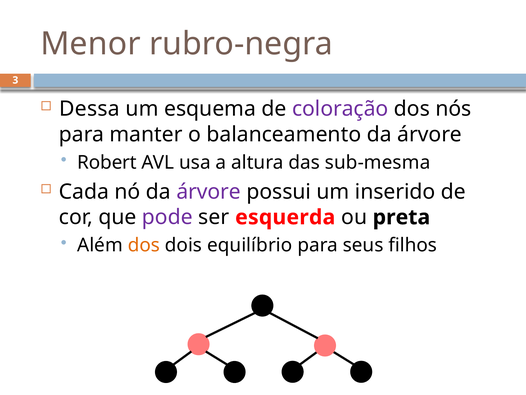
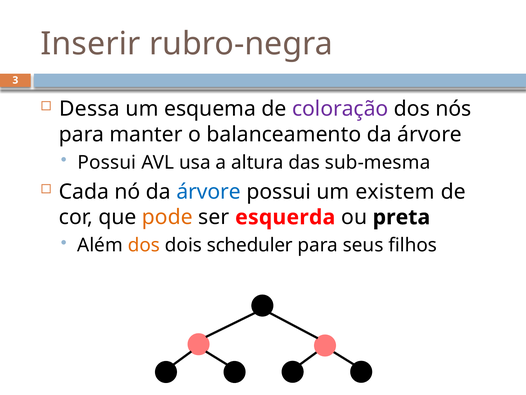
Menor: Menor -> Inserir
Robert at (107, 162): Robert -> Possui
árvore at (209, 192) colour: purple -> blue
inserido: inserido -> existem
pode colour: purple -> orange
equilíbrio: equilíbrio -> scheduler
